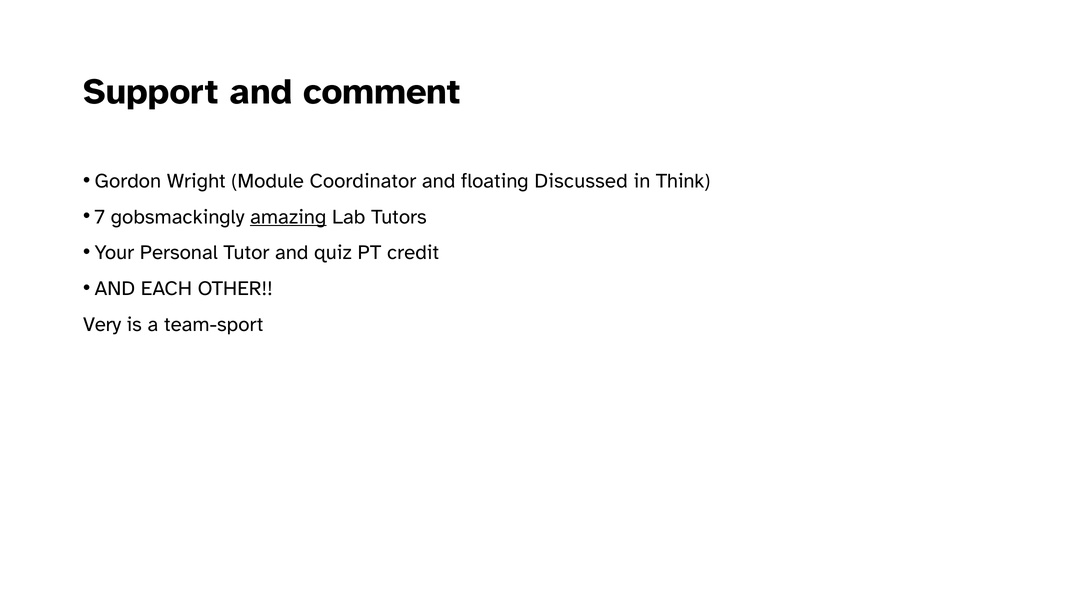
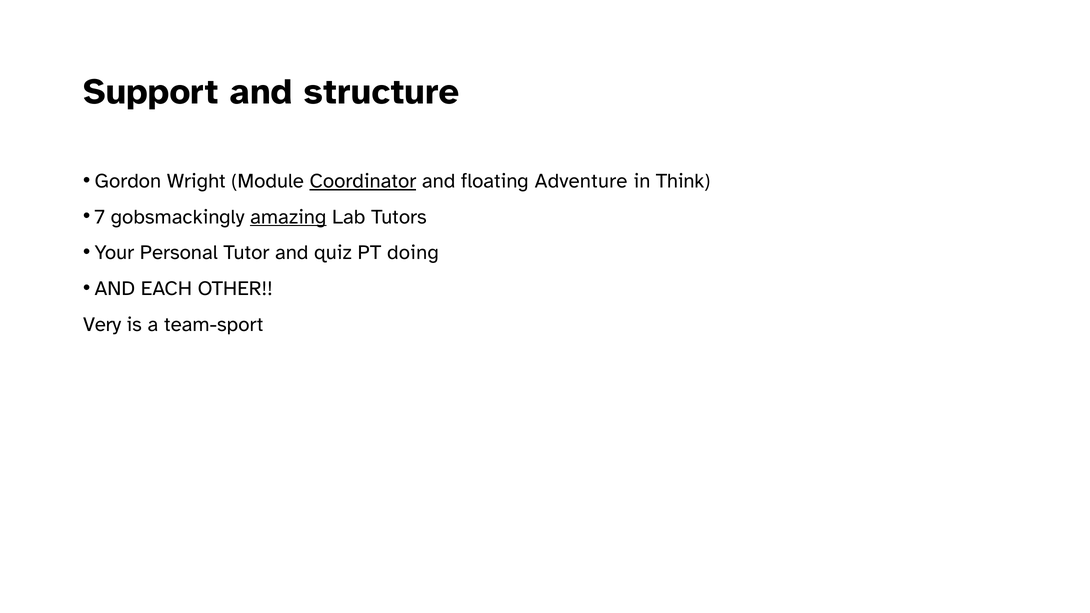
comment: comment -> structure
Coordinator underline: none -> present
Discussed: Discussed -> Adventure
credit: credit -> doing
